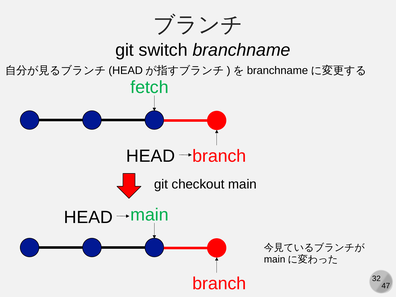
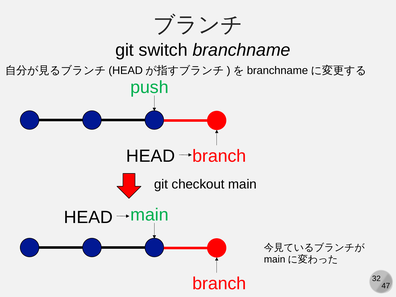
fetch: fetch -> push
